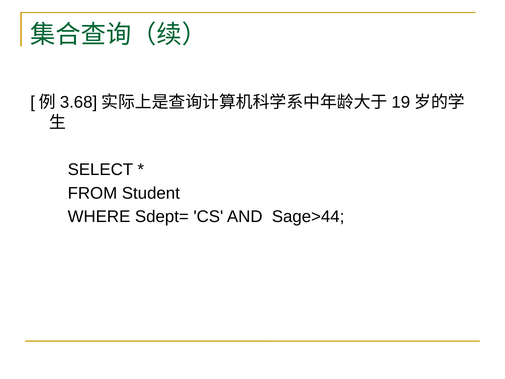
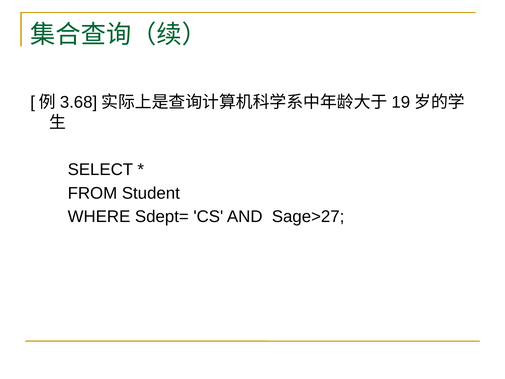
Sage>44: Sage>44 -> Sage>27
